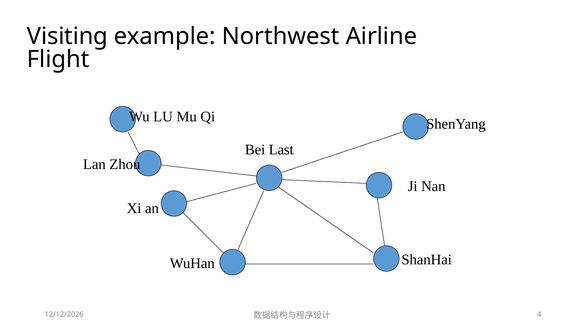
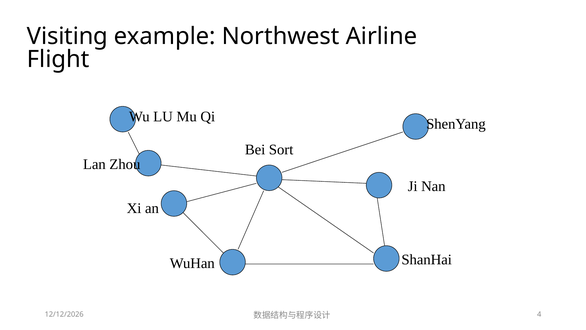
Last: Last -> Sort
